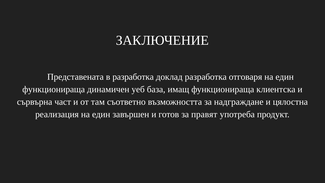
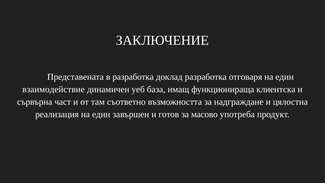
функционираща at (54, 89): функционираща -> взаимодействие
правят: правят -> масово
